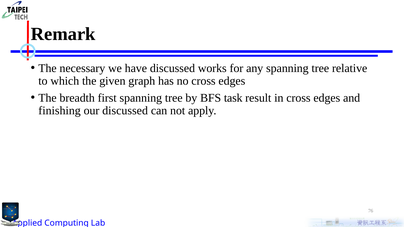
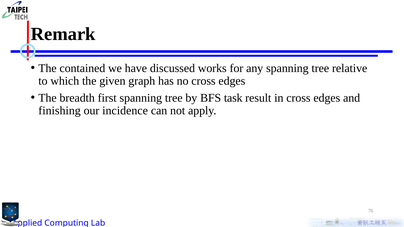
necessary: necessary -> contained
our discussed: discussed -> incidence
